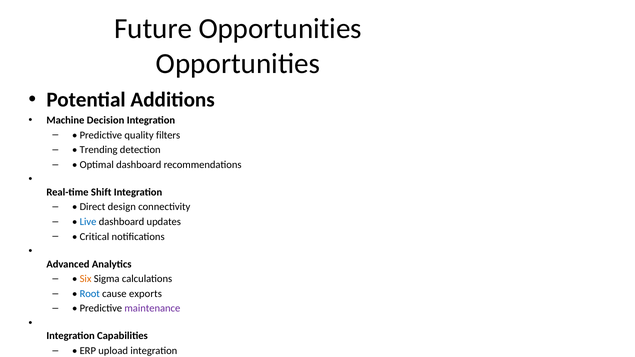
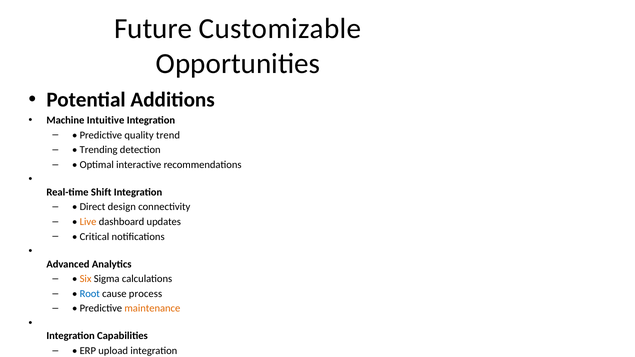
Future Opportunities: Opportunities -> Customizable
Decision: Decision -> Intuitive
filters: filters -> trend
Optimal dashboard: dashboard -> interactive
Live colour: blue -> orange
exports: exports -> process
maintenance colour: purple -> orange
